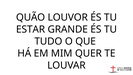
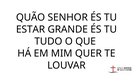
LOUVOR: LOUVOR -> SENHOR
